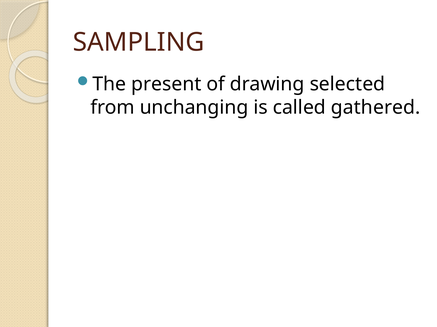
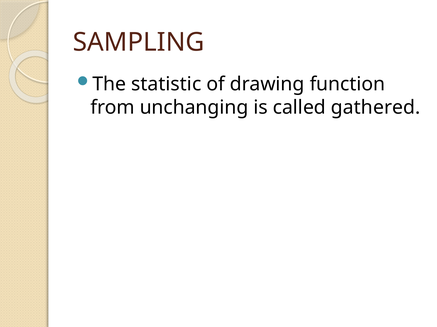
present: present -> statistic
selected: selected -> function
